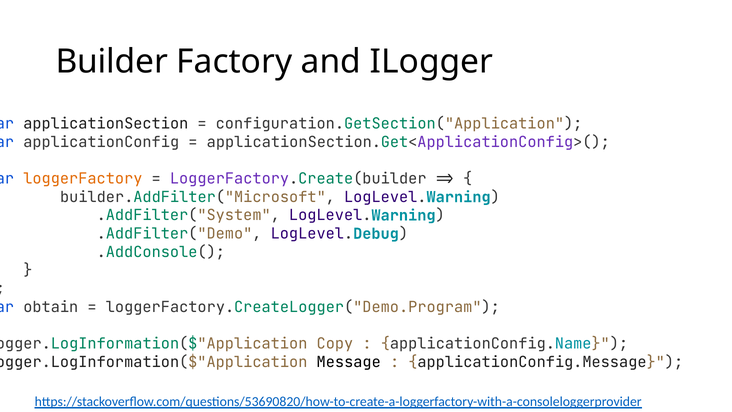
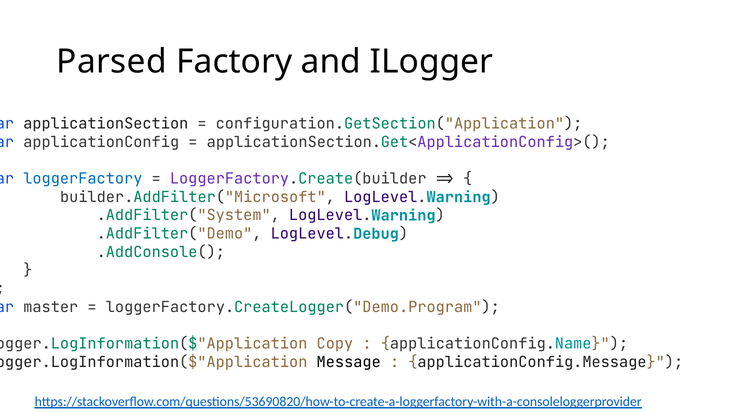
Builder: Builder -> Parsed
loggerFactory colour: orange -> blue
obtain: obtain -> master
